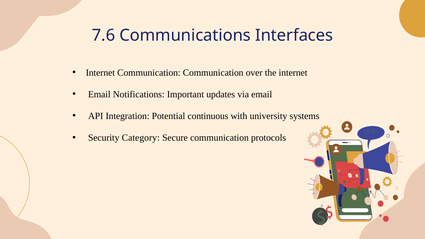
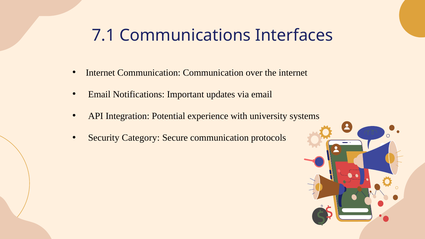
7.6: 7.6 -> 7.1
continuous: continuous -> experience
